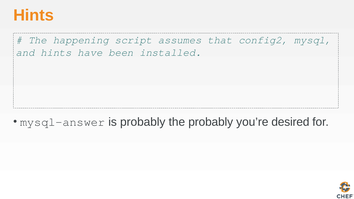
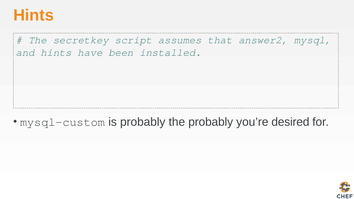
happening: happening -> secretkey
config2: config2 -> answer2
mysql-answer: mysql-answer -> mysql-custom
